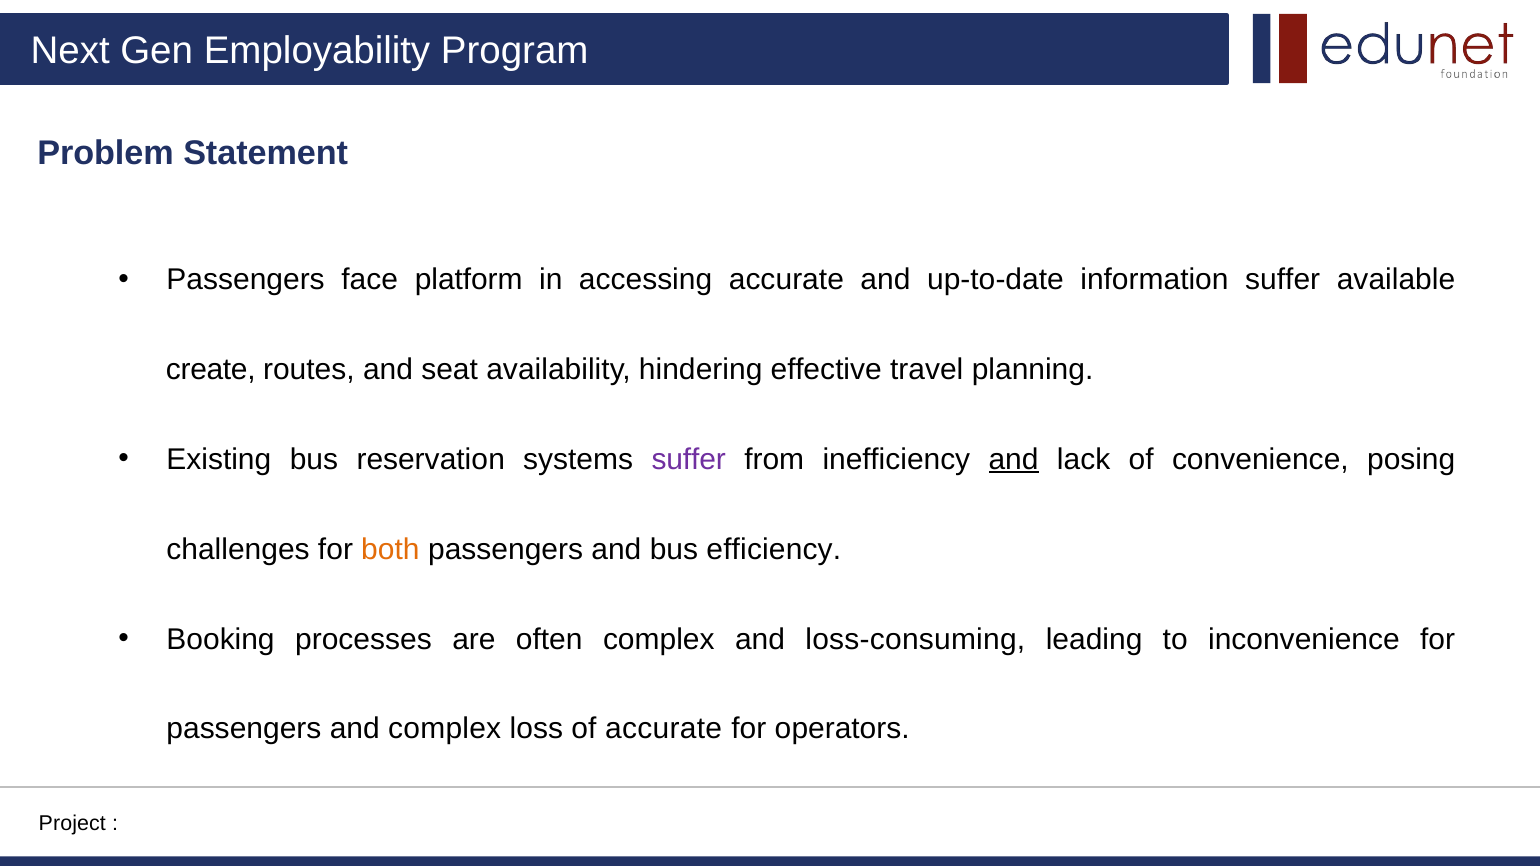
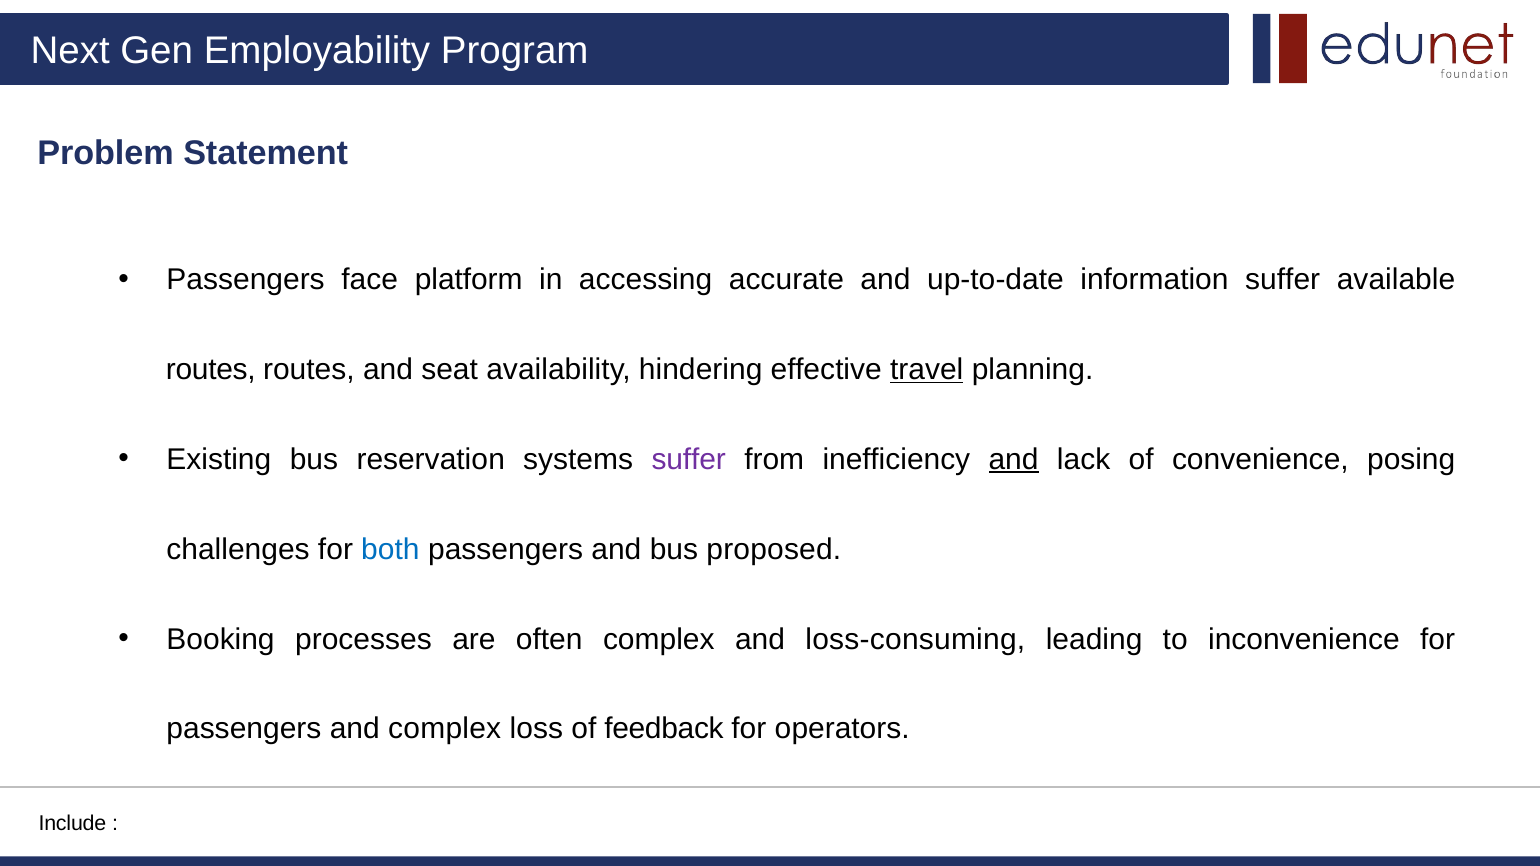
create at (211, 370): create -> routes
travel underline: none -> present
both colour: orange -> blue
efficiency: efficiency -> proposed
of accurate: accurate -> feedback
Project: Project -> Include
